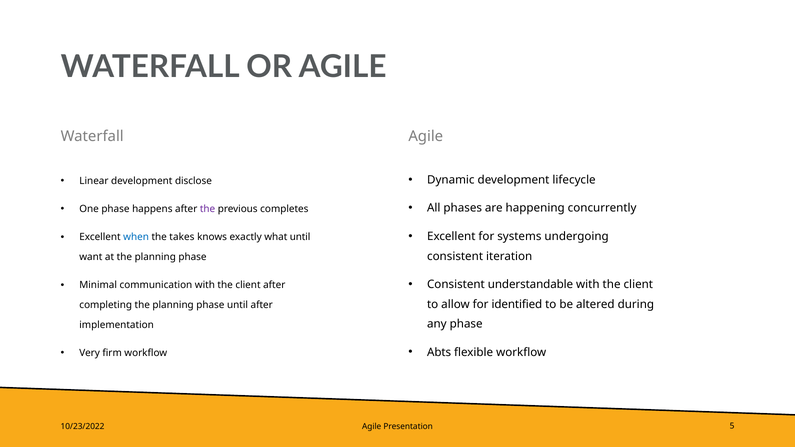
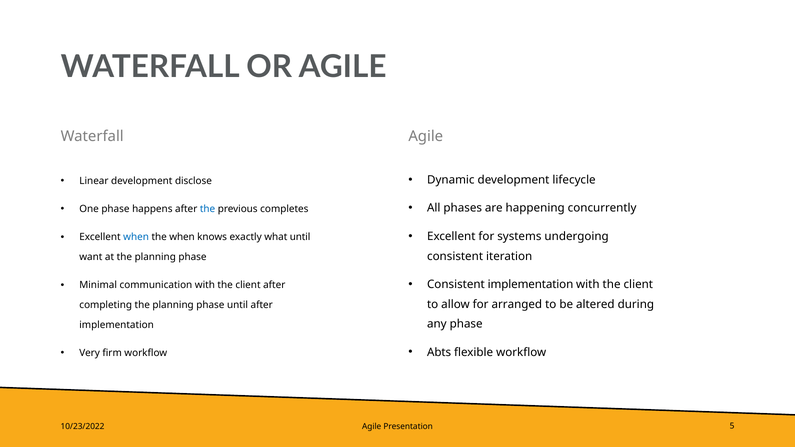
the at (208, 209) colour: purple -> blue
the takes: takes -> when
Consistent understandable: understandable -> implementation
identified: identified -> arranged
